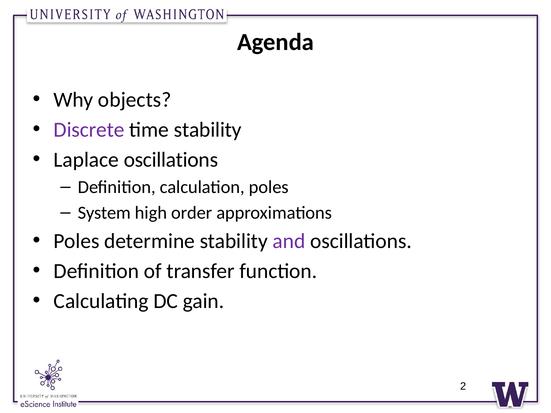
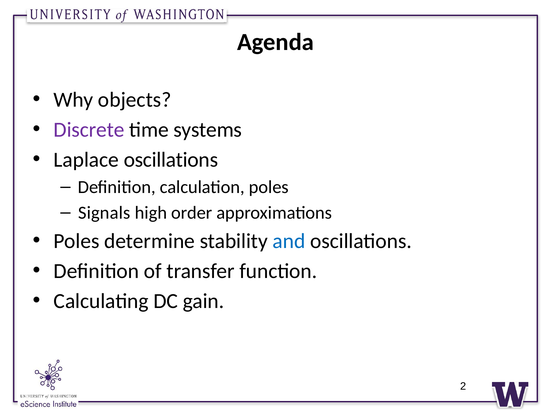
time stability: stability -> systems
System: System -> Signals
and colour: purple -> blue
